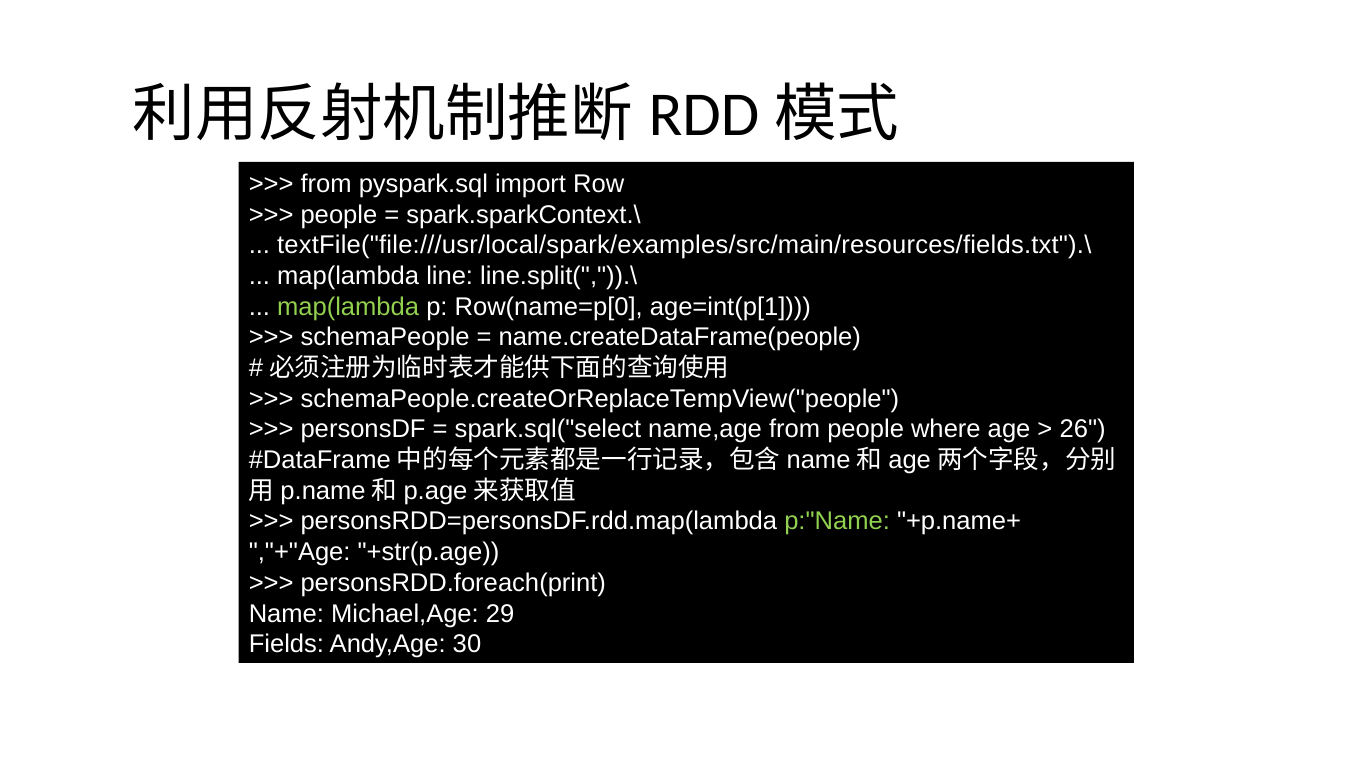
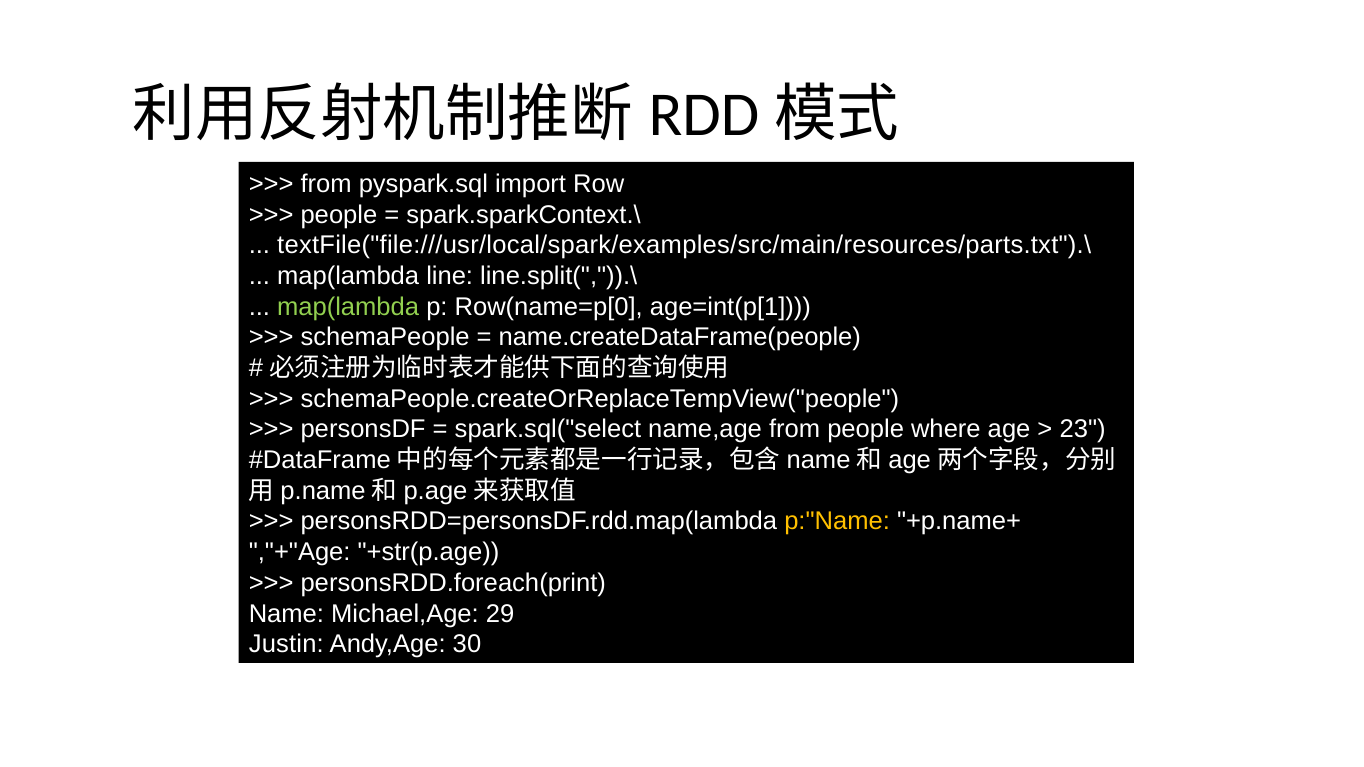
textFile("file:///usr/local/spark/examples/src/main/resources/fields.txt").\: textFile("file:///usr/local/spark/examples/src/main/resources/fields.txt").\ -> textFile("file:///usr/local/spark/examples/src/main/resources/parts.txt").\
26: 26 -> 23
p:"Name colour: light green -> yellow
Fields: Fields -> Justin
